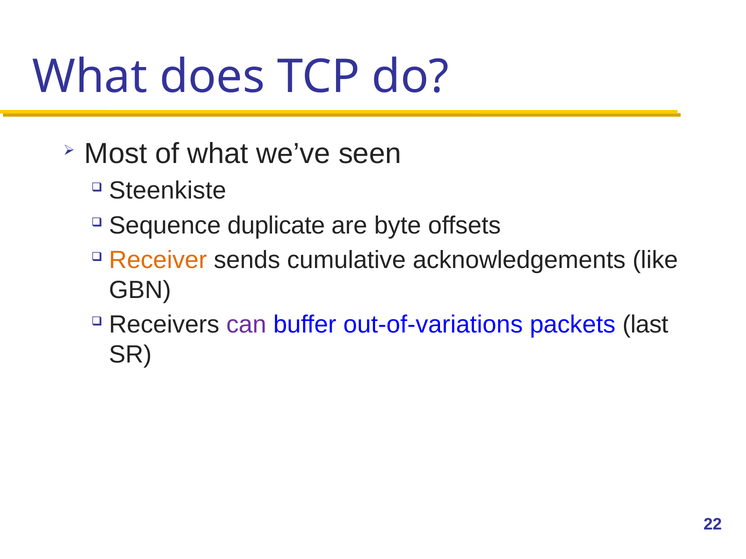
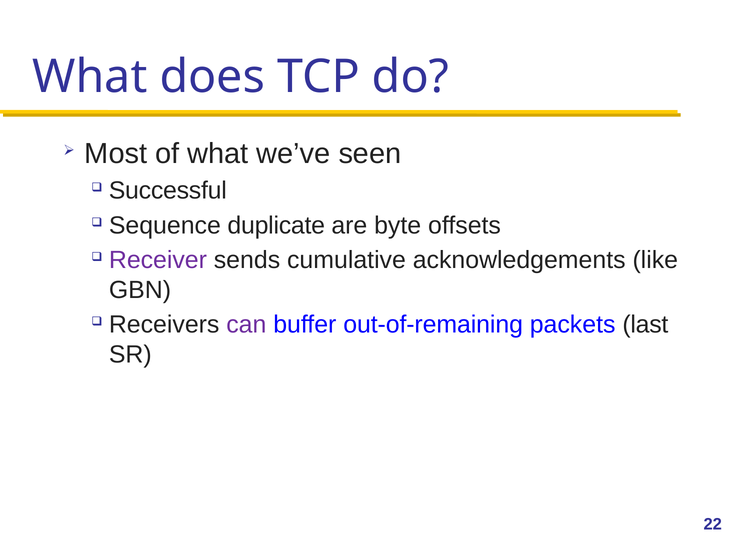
Steenkiste: Steenkiste -> Successful
Receiver colour: orange -> purple
out-of-variations: out-of-variations -> out-of-remaining
